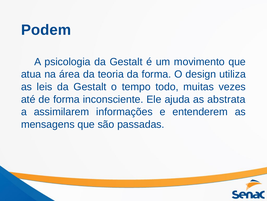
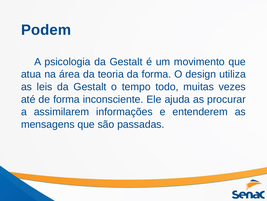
abstrata: abstrata -> procurar
